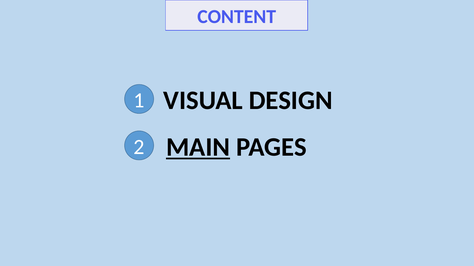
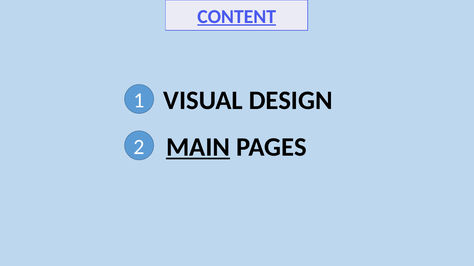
CONTENT underline: none -> present
